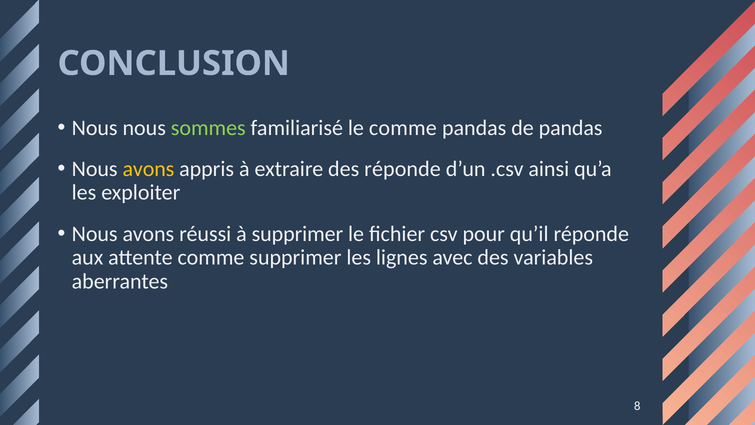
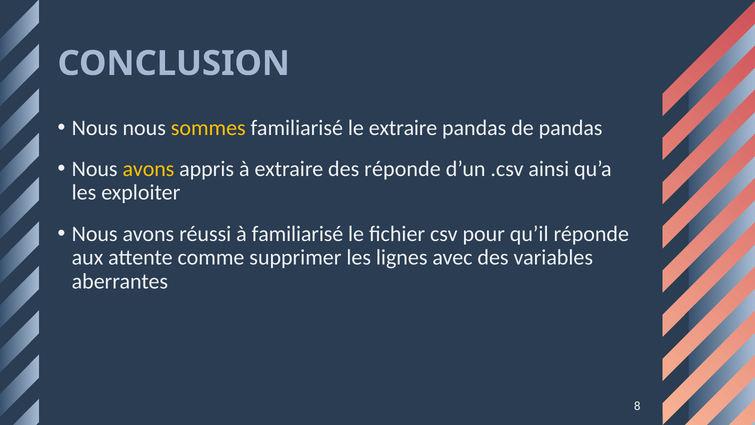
sommes colour: light green -> yellow
le comme: comme -> extraire
à supprimer: supprimer -> familiarisé
